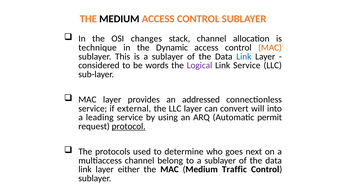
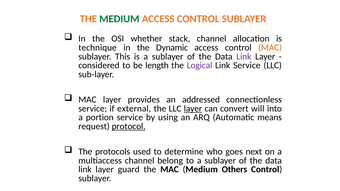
MEDIUM at (119, 19) colour: black -> green
changes: changes -> whether
Link at (244, 57) colour: blue -> purple
words: words -> length
layer at (193, 109) underline: none -> present
leading: leading -> portion
permit: permit -> means
either: either -> guard
Traffic: Traffic -> Others
